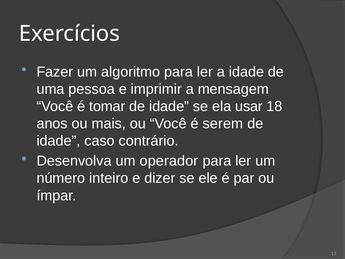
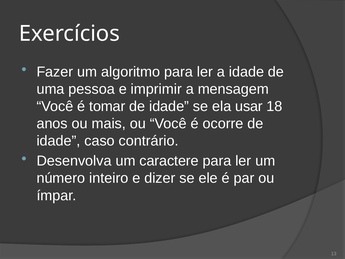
serem: serem -> ocorre
operador: operador -> caractere
